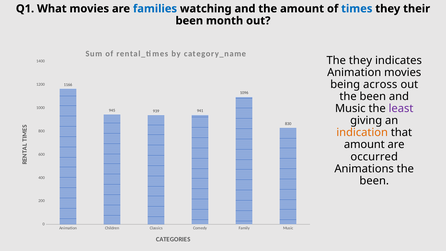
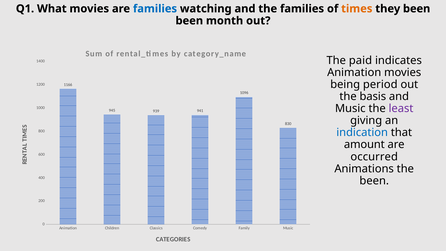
the amount: amount -> families
times colour: blue -> orange
they their: their -> been
The they: they -> paid
across: across -> period
been at (373, 96): been -> basis
indication colour: orange -> blue
